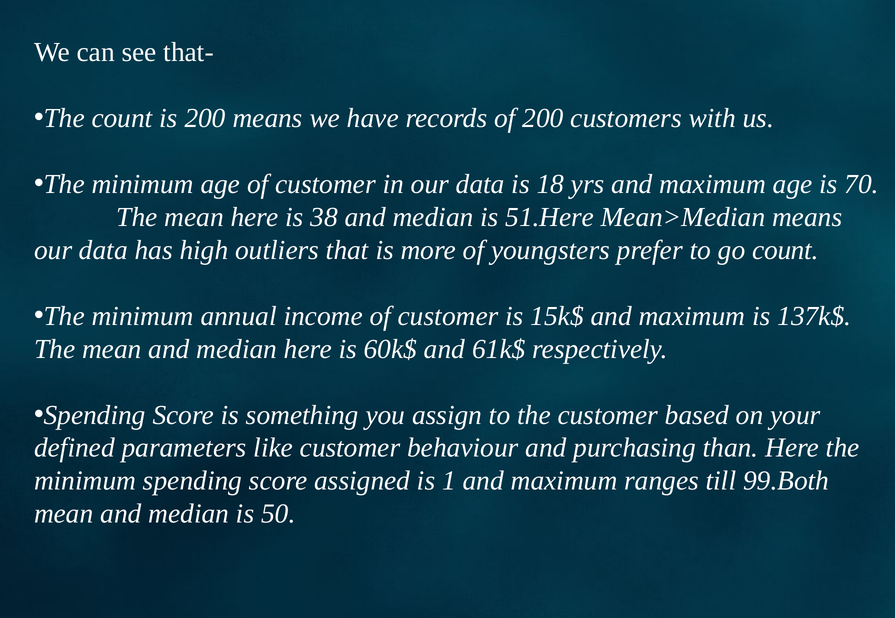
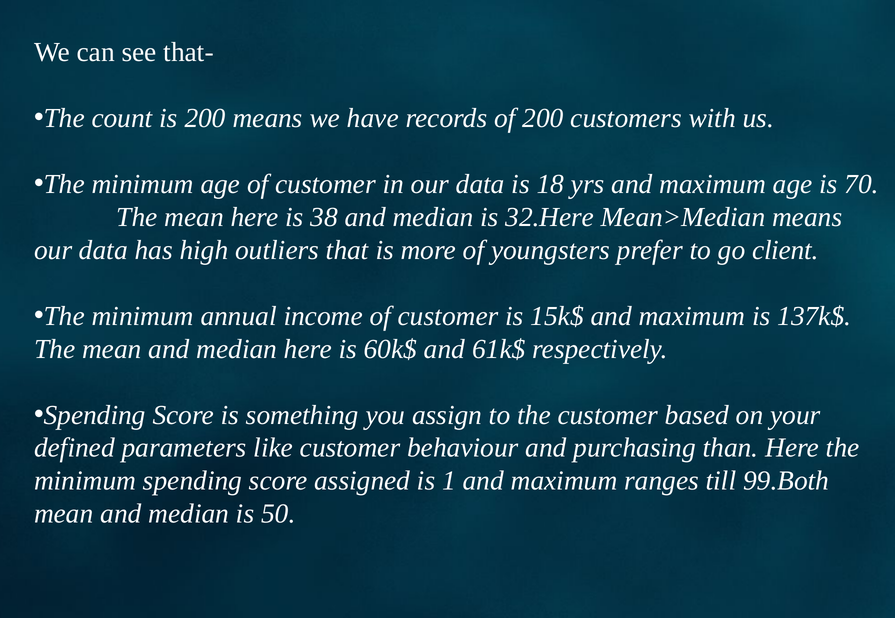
51.Here: 51.Here -> 32.Here
go count: count -> client
